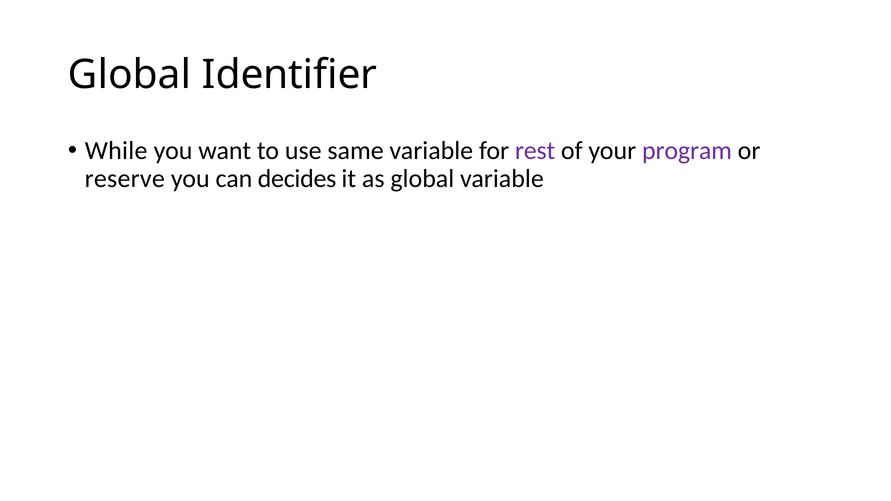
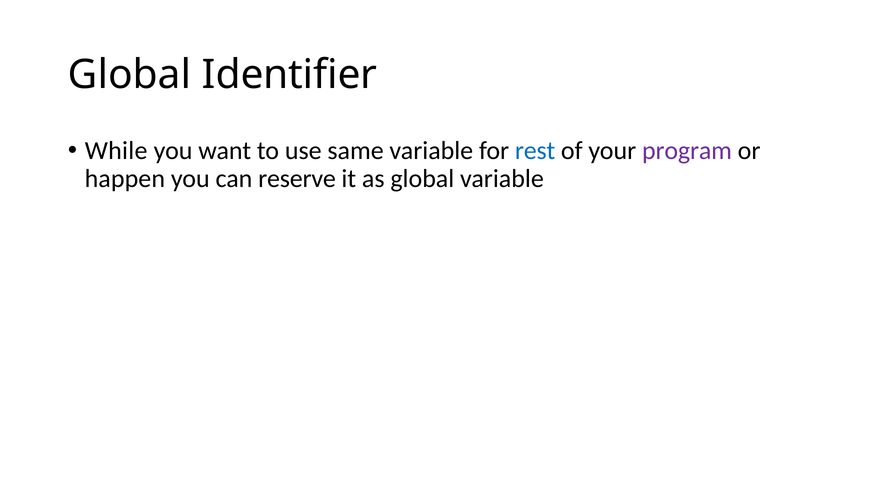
rest colour: purple -> blue
reserve: reserve -> happen
decides: decides -> reserve
